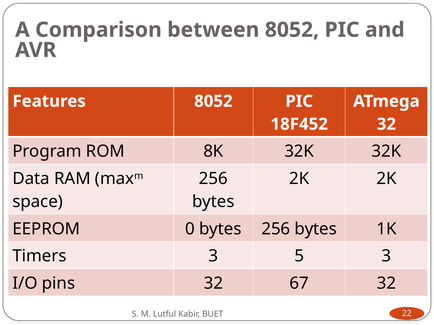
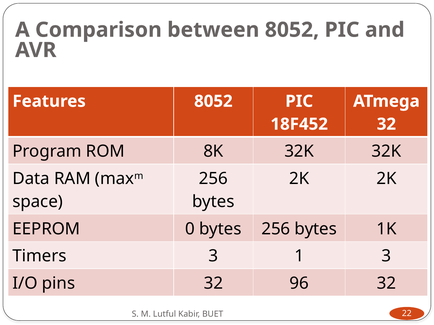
5: 5 -> 1
67: 67 -> 96
